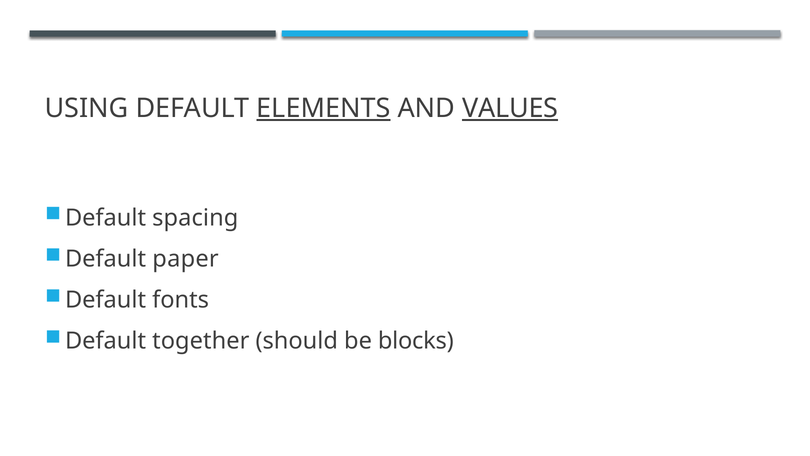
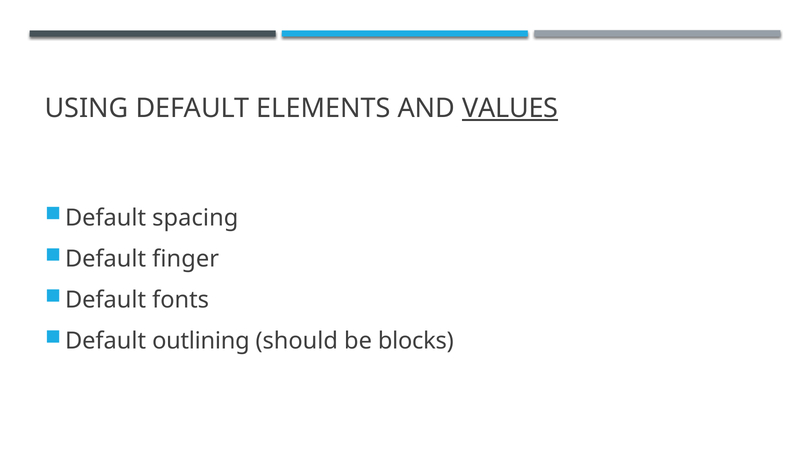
ELEMENTS underline: present -> none
paper: paper -> finger
together: together -> outlining
